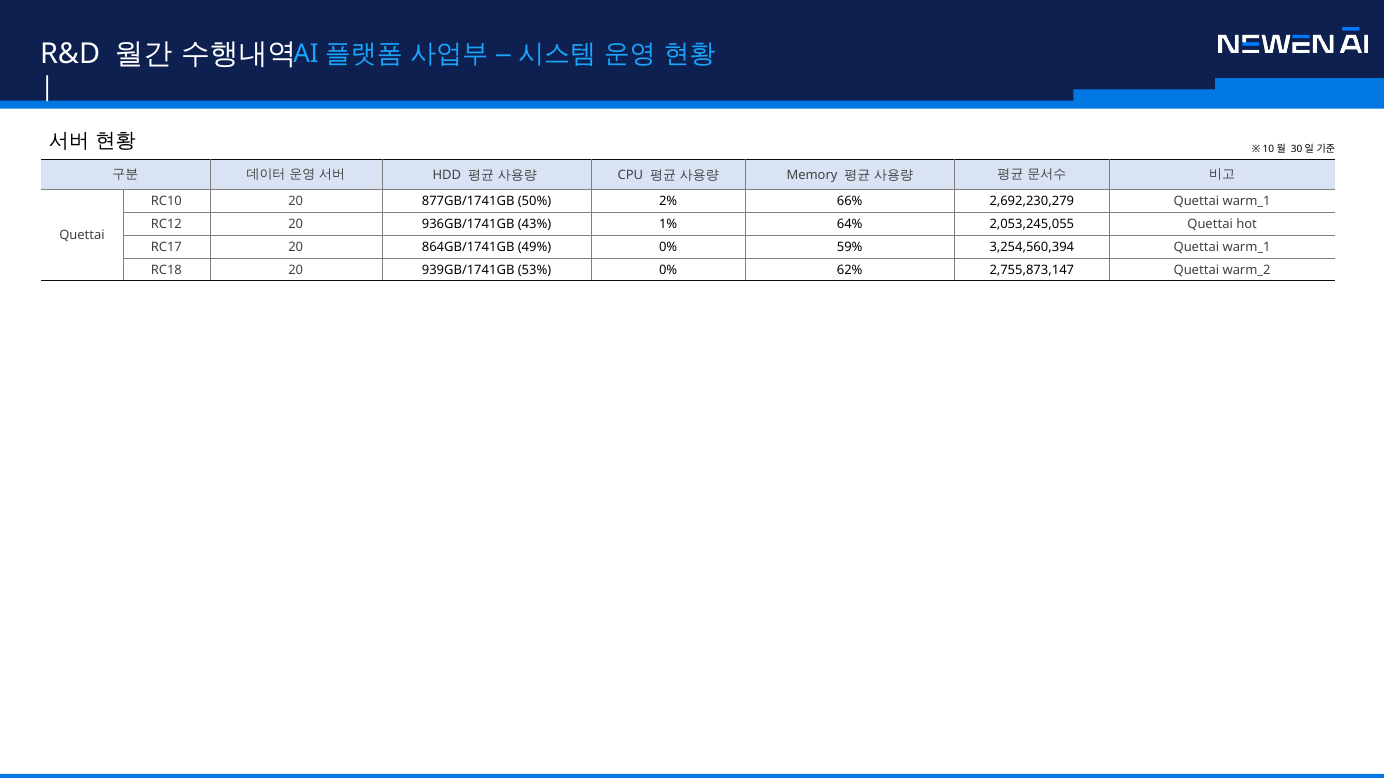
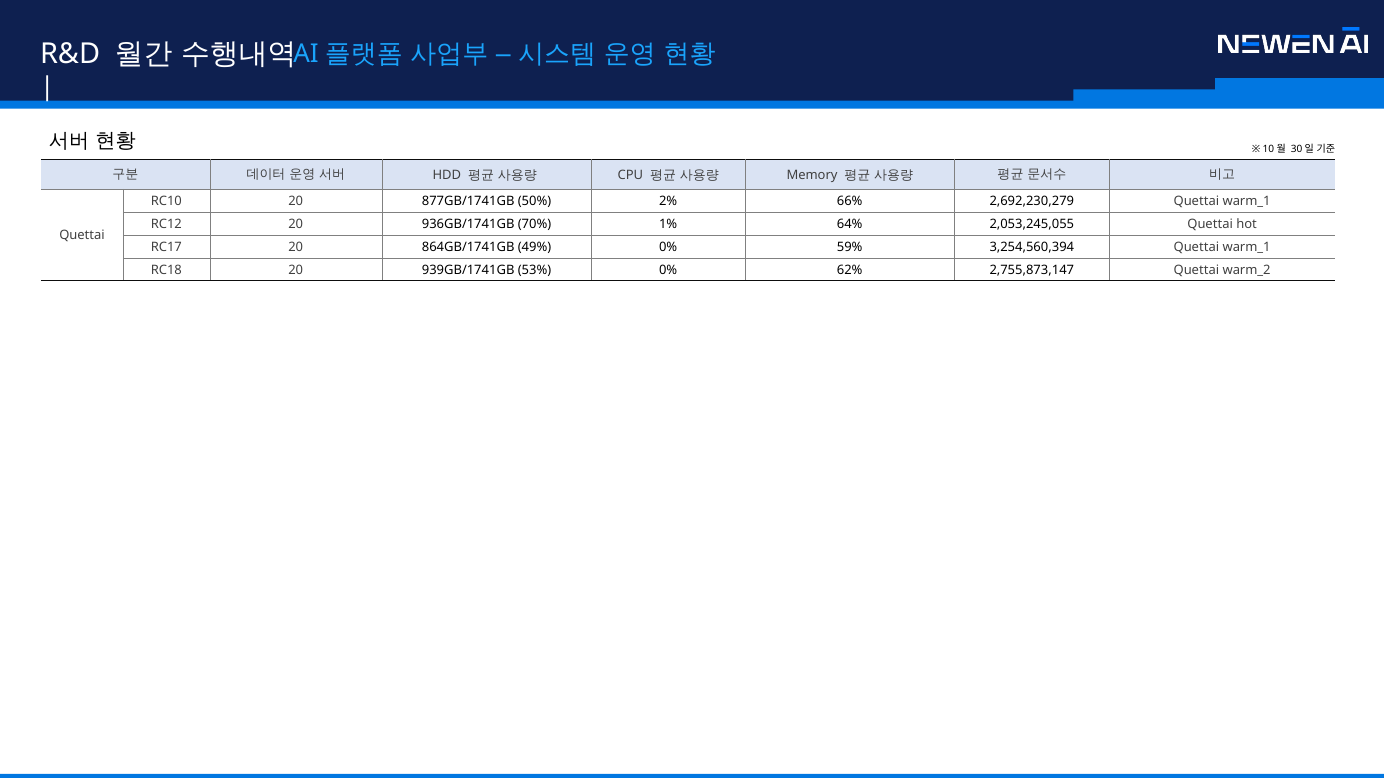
43%: 43% -> 70%
